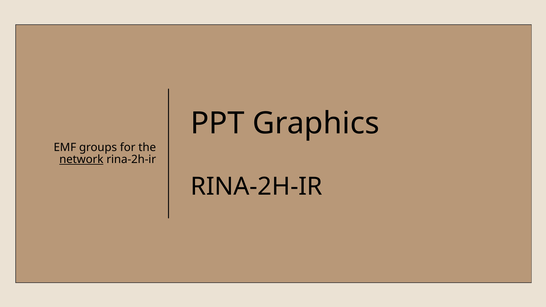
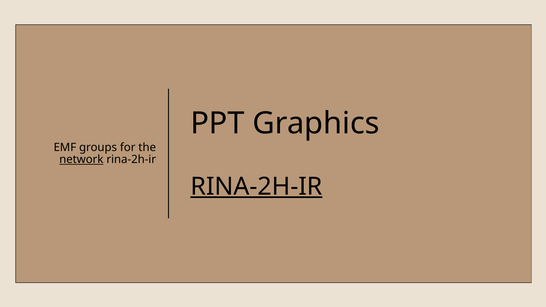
RINA-2H-IR at (256, 187) underline: none -> present
